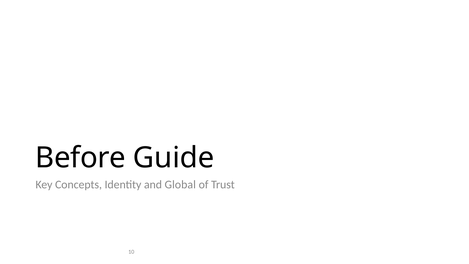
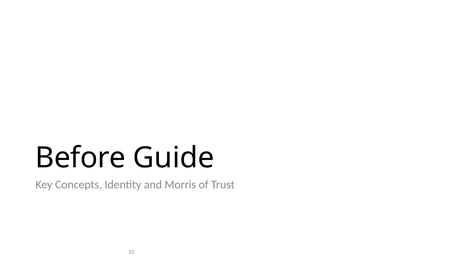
Global: Global -> Morris
